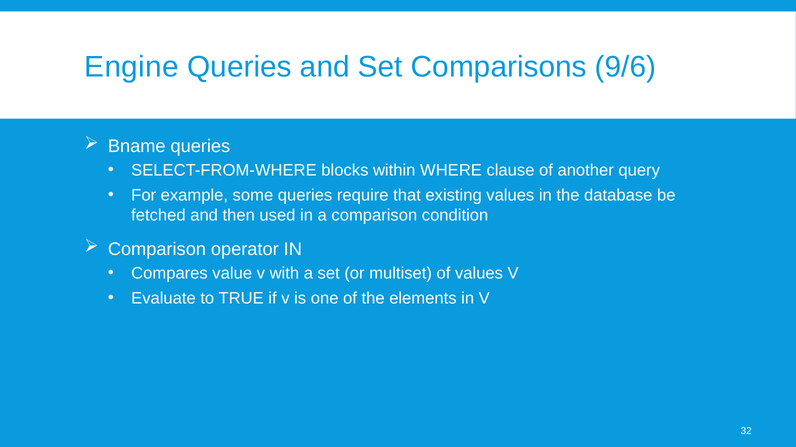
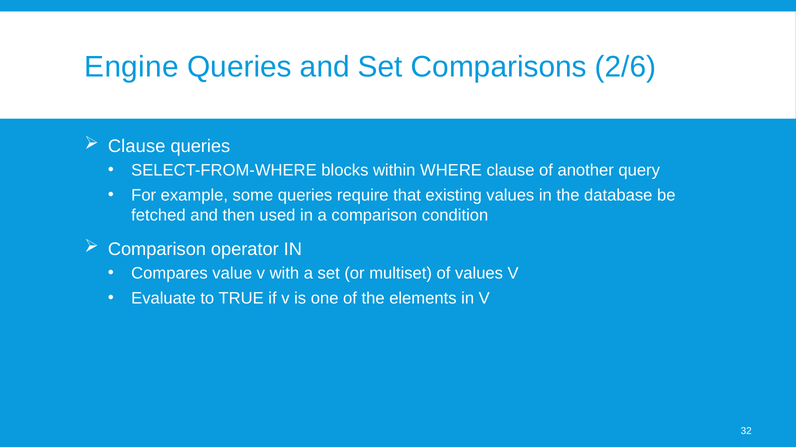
9/6: 9/6 -> 2/6
Bname at (137, 147): Bname -> Clause
